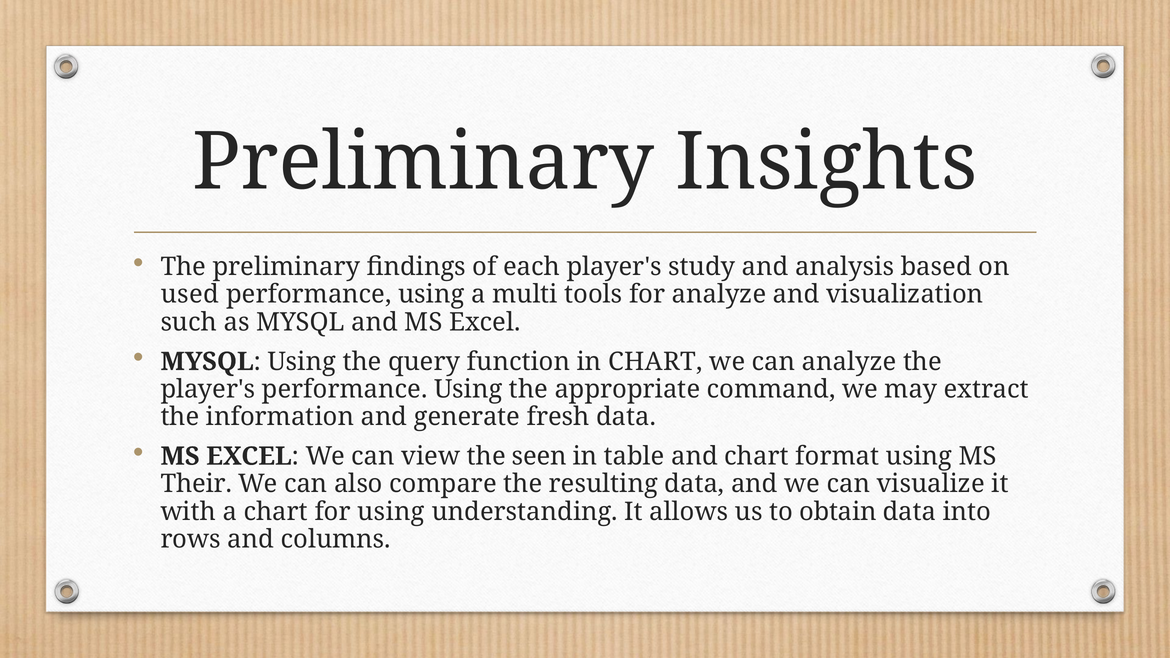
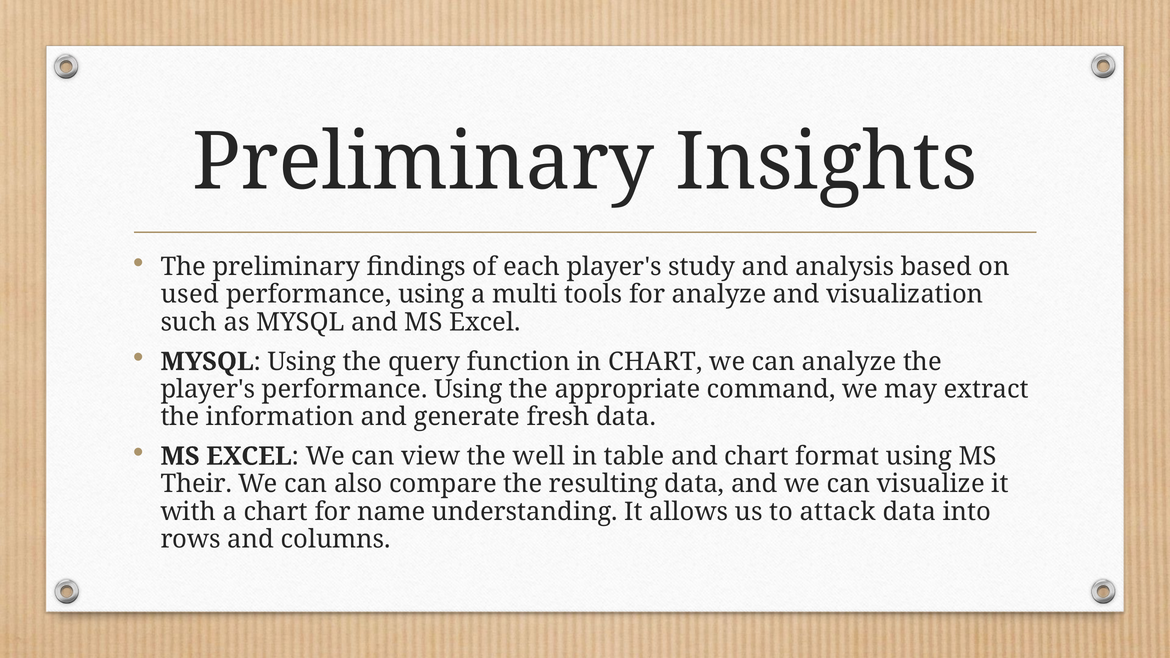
seen: seen -> well
for using: using -> name
obtain: obtain -> attack
